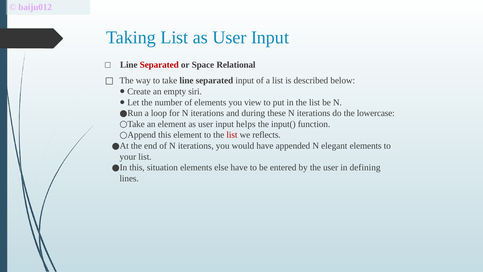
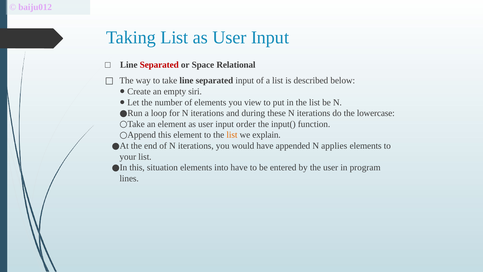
helps: helps -> order
list at (232, 135) colour: red -> orange
reflects: reflects -> explain
elegant: elegant -> applies
else: else -> into
defining: defining -> program
